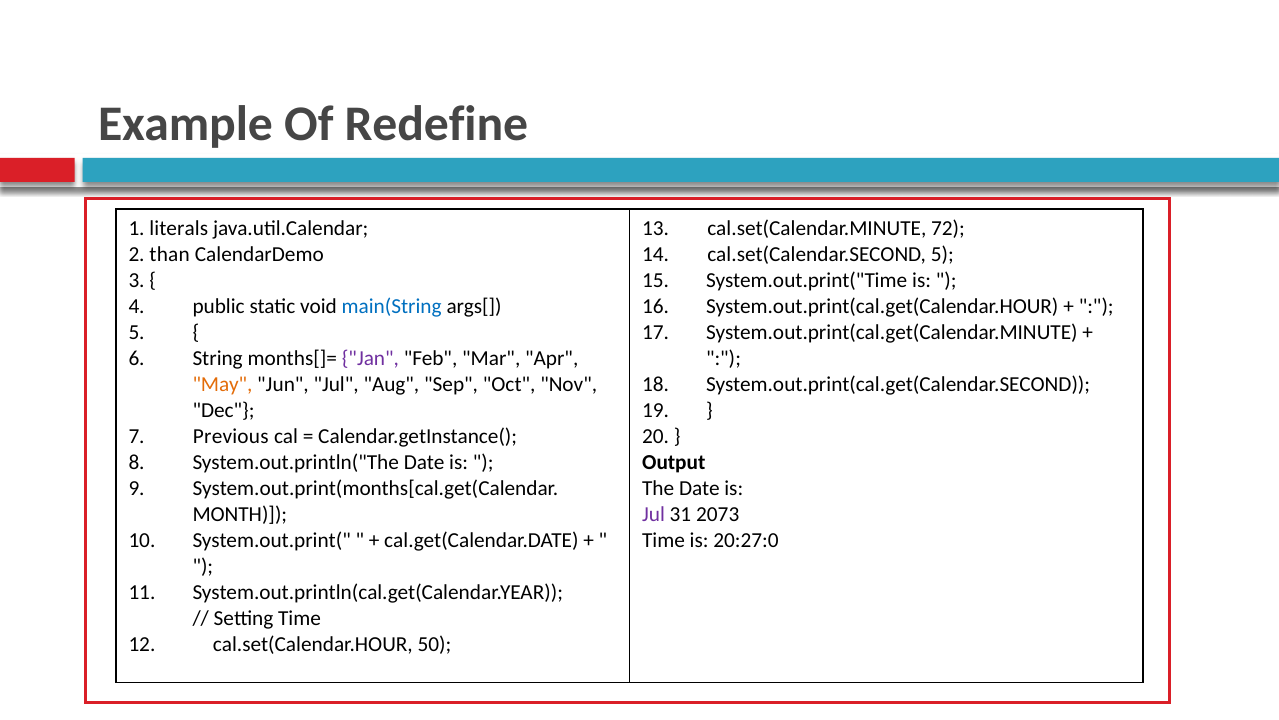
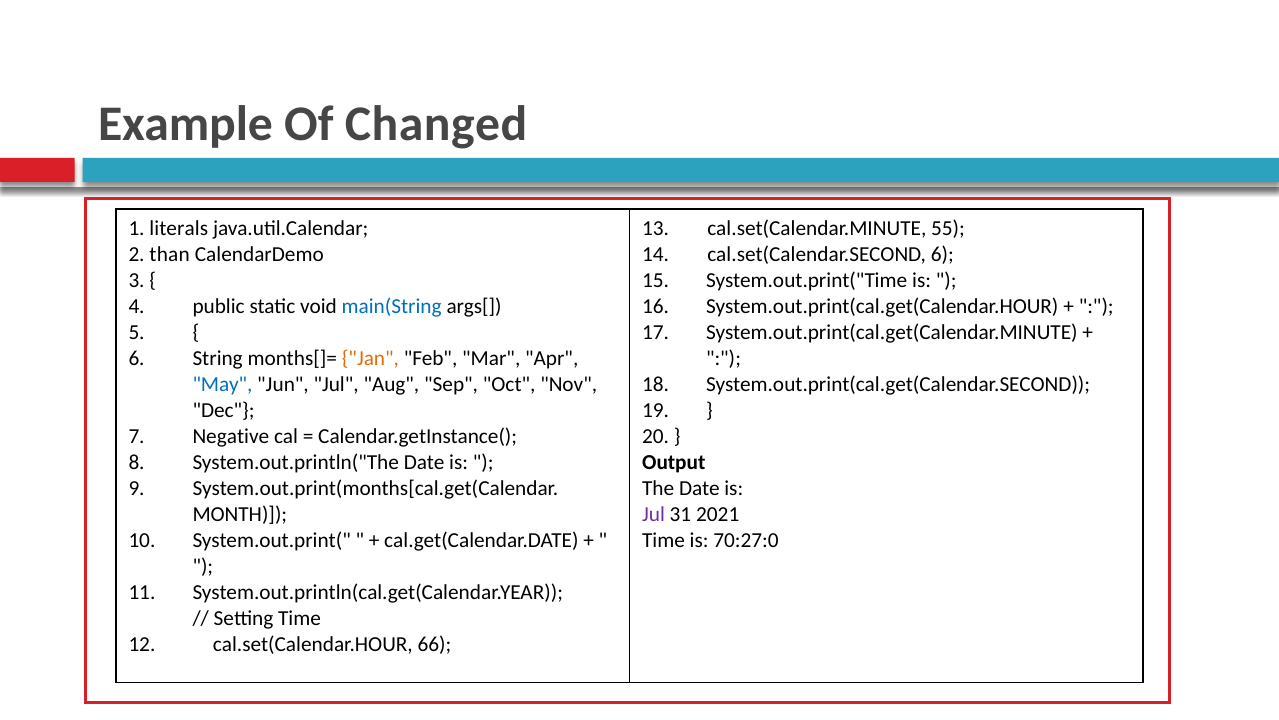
Redefine: Redefine -> Changed
72: 72 -> 55
cal.set(Calendar.SECOND 5: 5 -> 6
Jan colour: purple -> orange
May colour: orange -> blue
Previous: Previous -> Negative
2073: 2073 -> 2021
20:27:0: 20:27:0 -> 70:27:0
50: 50 -> 66
